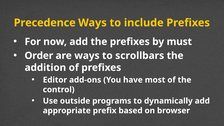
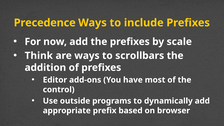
must: must -> scale
Order: Order -> Think
